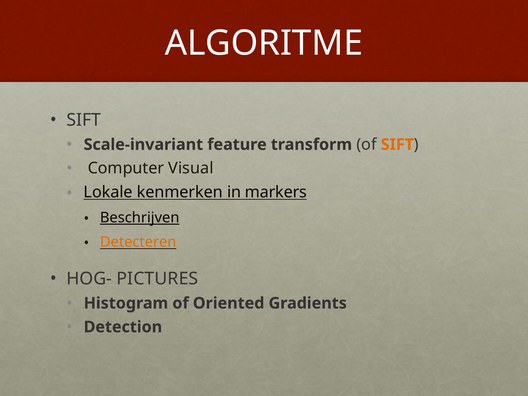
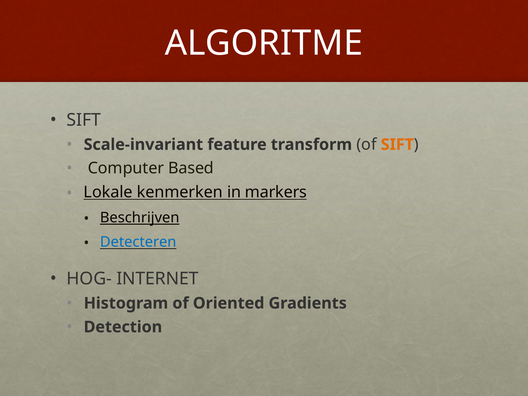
Visual: Visual -> Based
Detecteren colour: orange -> blue
PICTURES: PICTURES -> INTERNET
